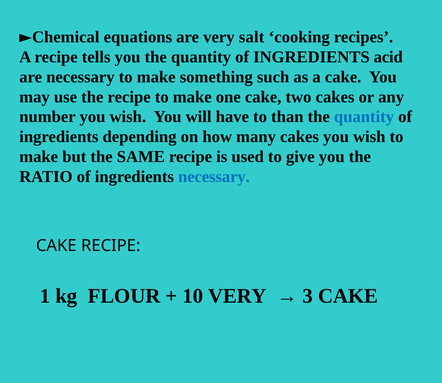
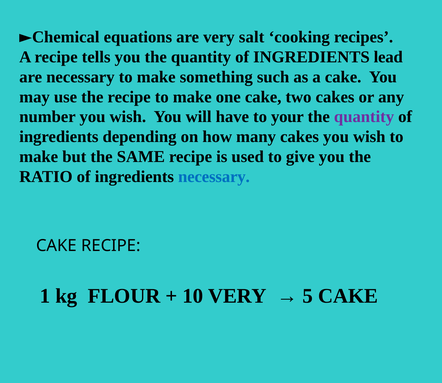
acid: acid -> lead
than: than -> your
quantity at (364, 117) colour: blue -> purple
3: 3 -> 5
